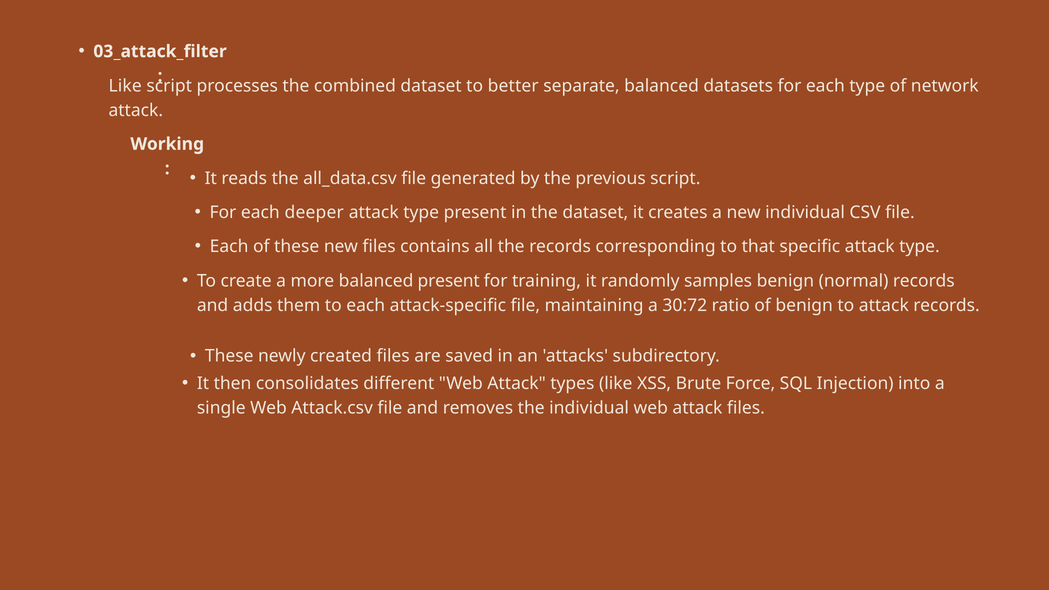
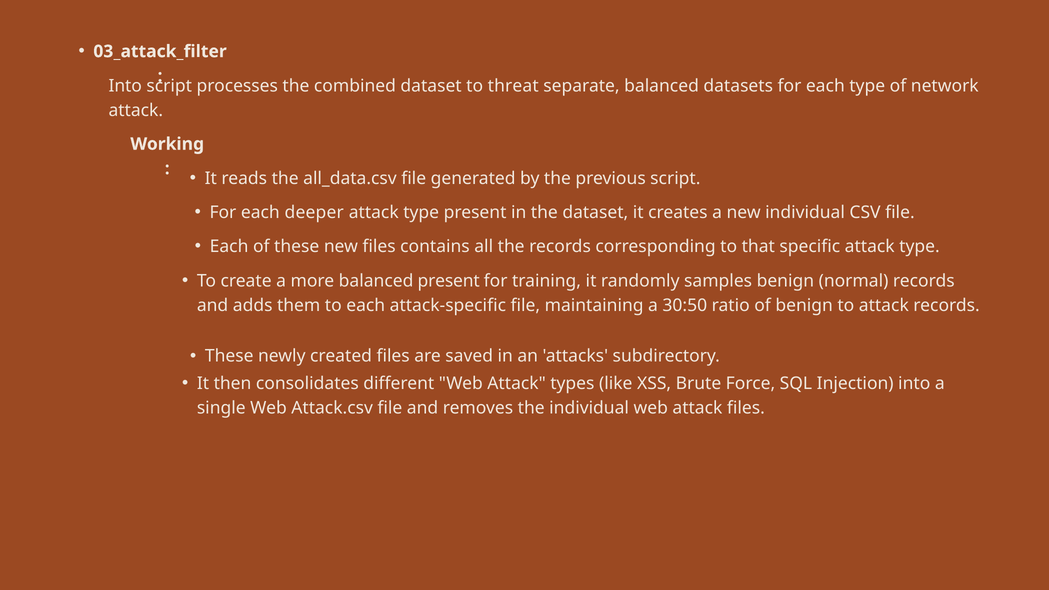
Like at (125, 86): Like -> Into
better: better -> threat
30:72: 30:72 -> 30:50
